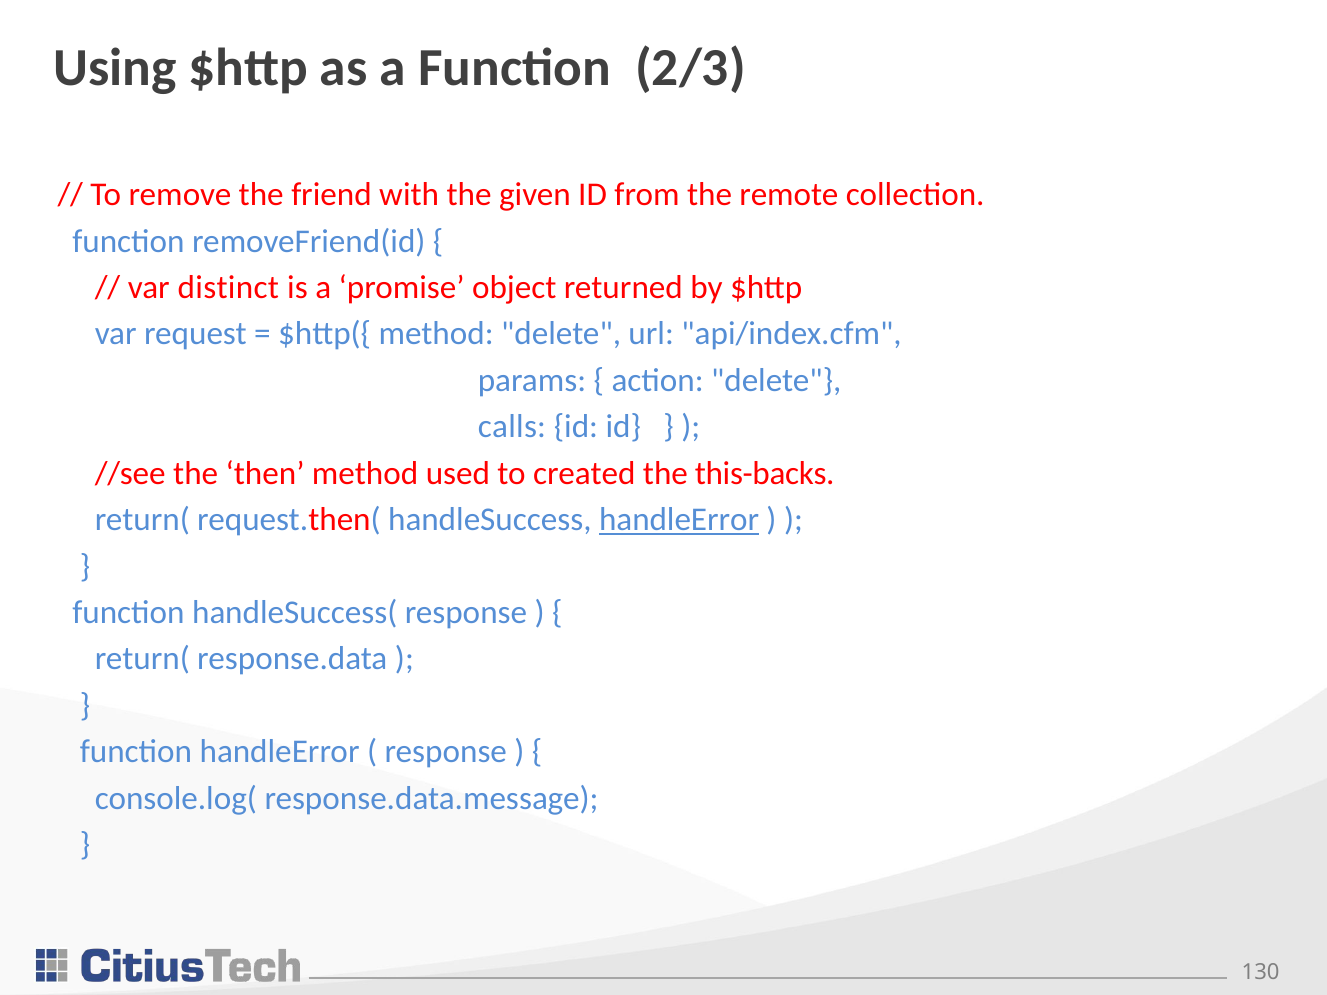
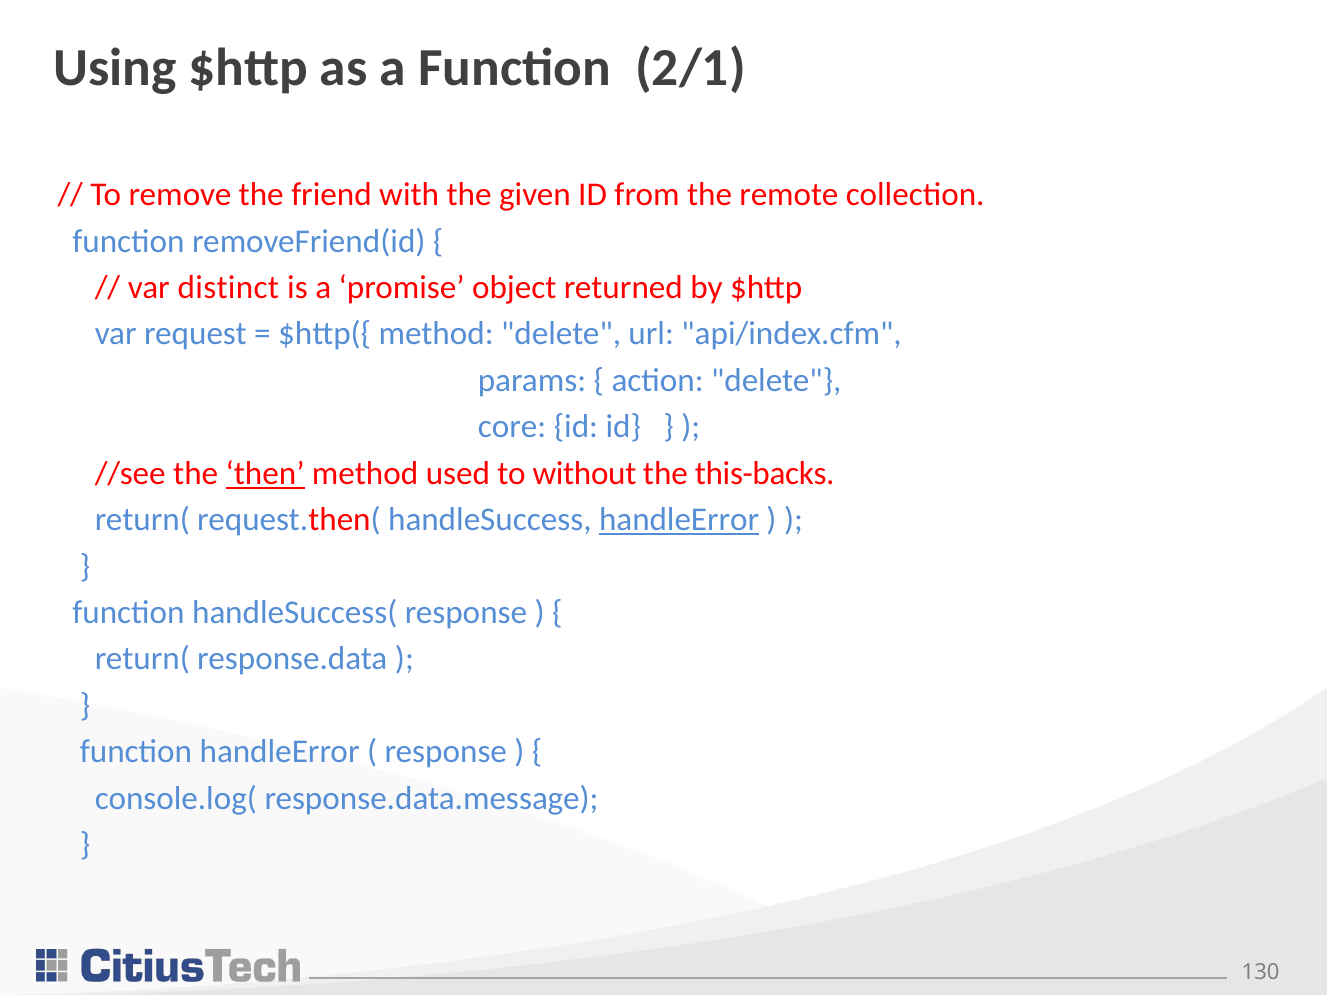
2/3: 2/3 -> 2/1
calls: calls -> core
then underline: none -> present
created: created -> without
